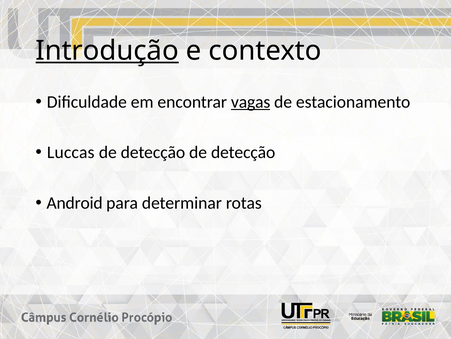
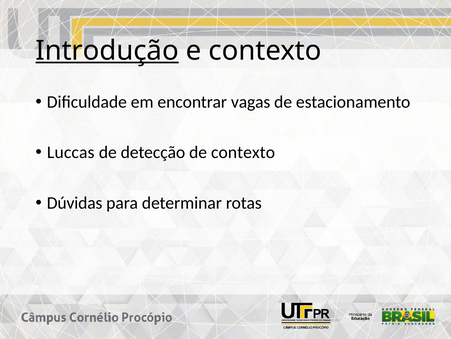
vagas underline: present -> none
detecção de detecção: detecção -> contexto
Android: Android -> Dúvidas
